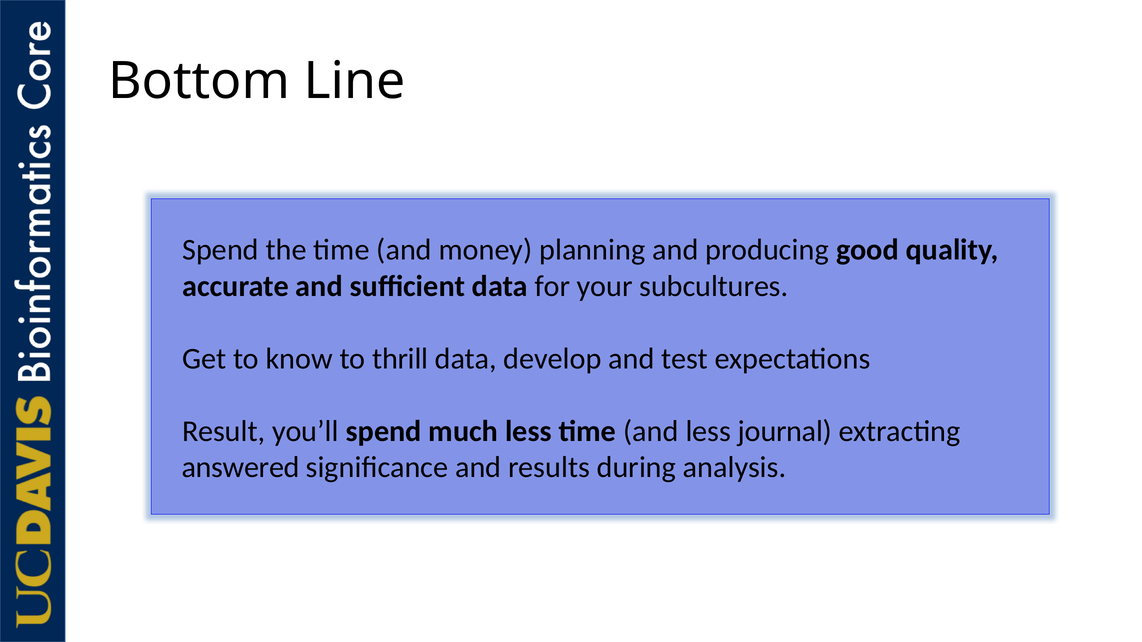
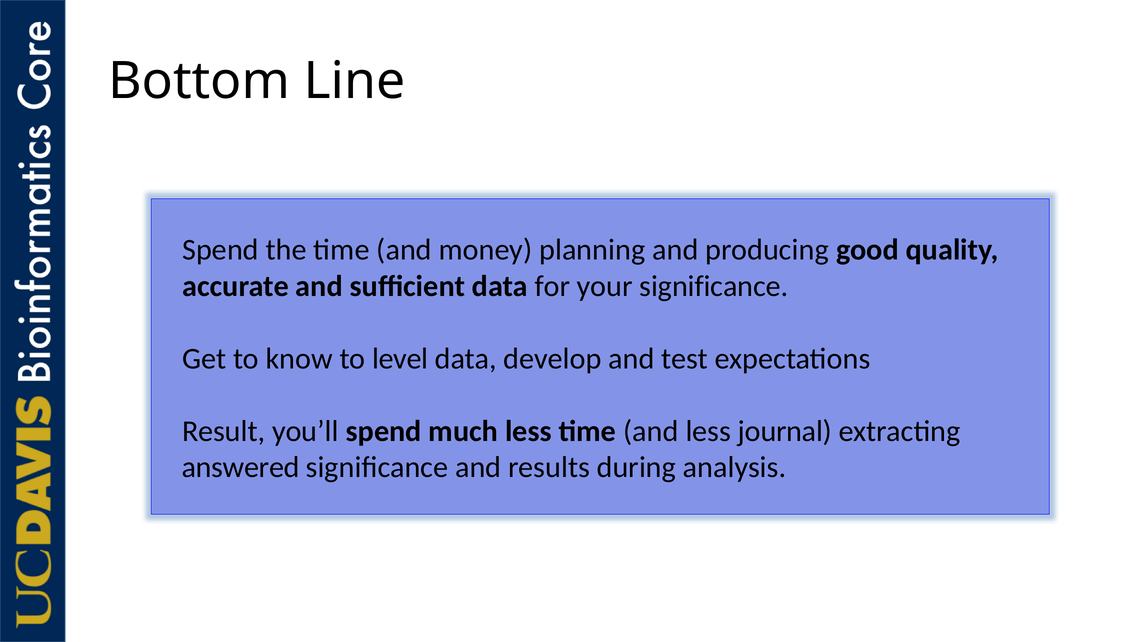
your subcultures: subcultures -> significance
thrill: thrill -> level
